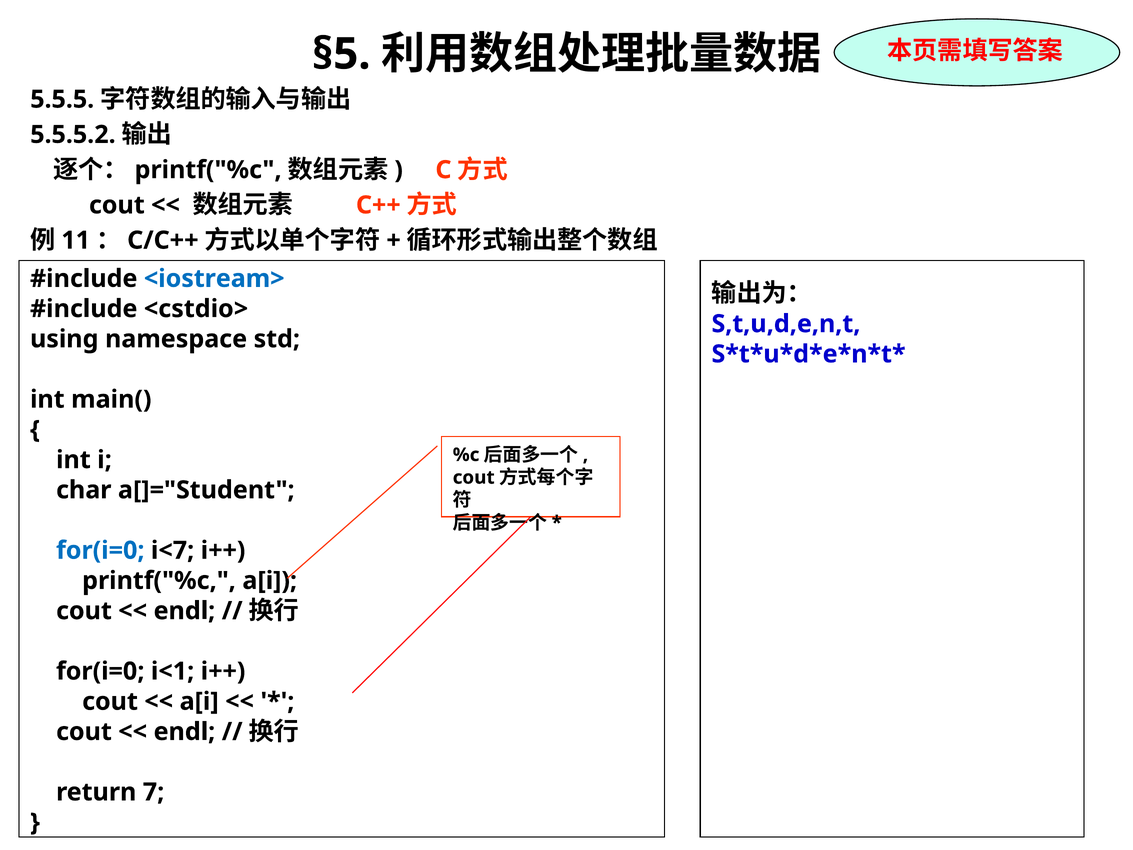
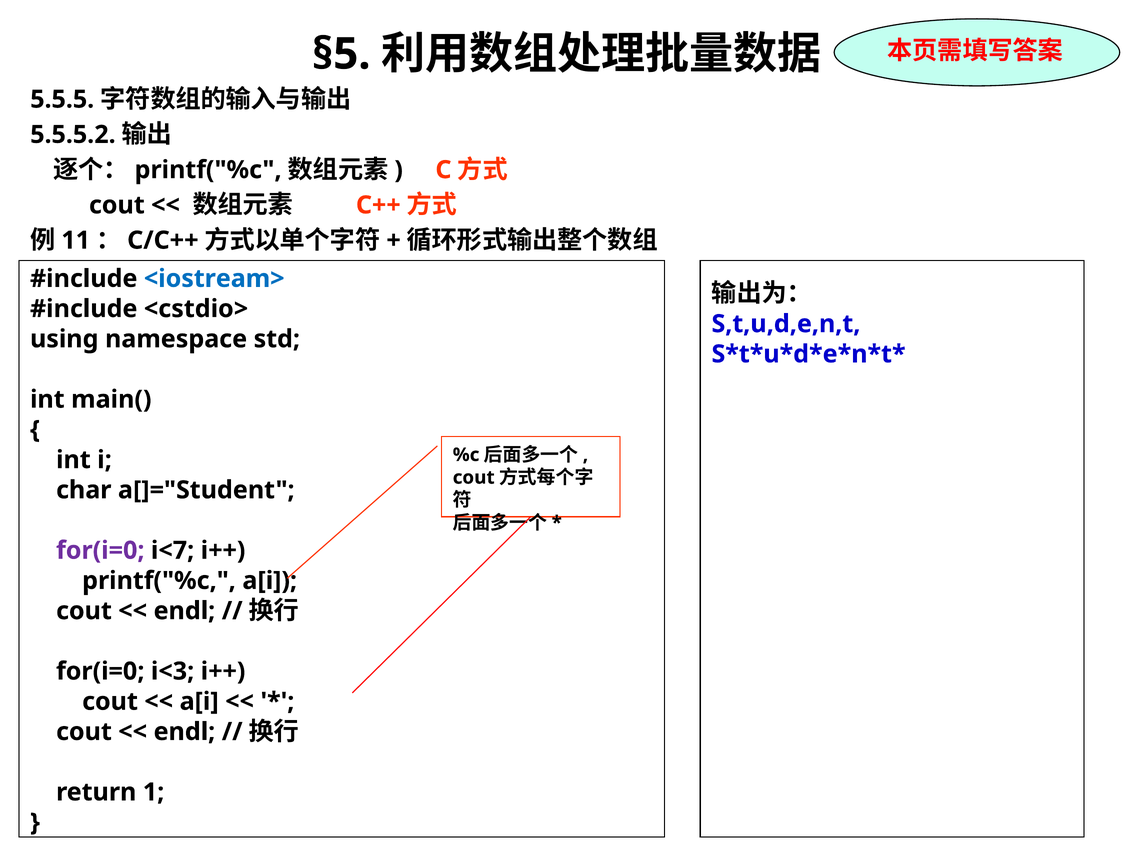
for(i=0 at (100, 550) colour: blue -> purple
i<1: i<1 -> i<3
7: 7 -> 1
